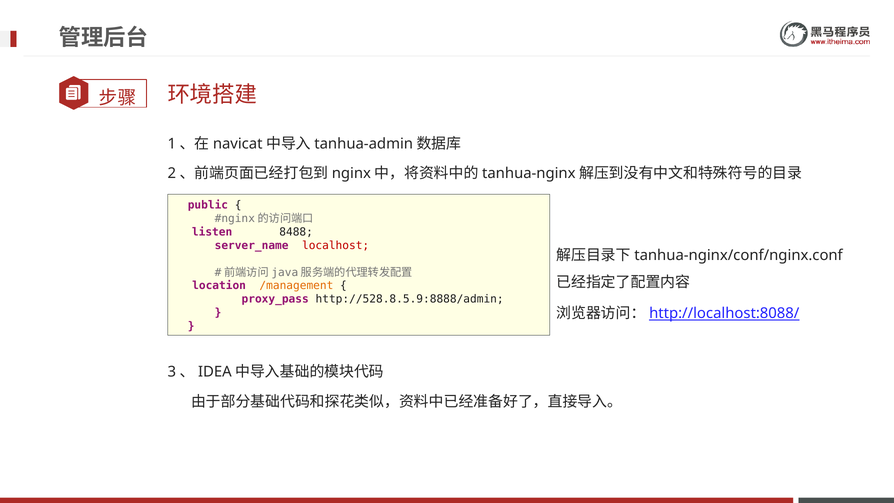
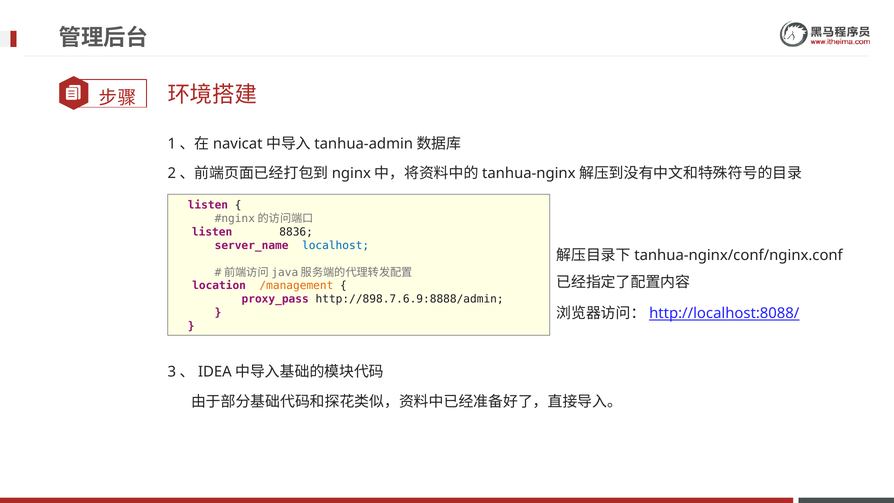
public at (208, 205): public -> listen
8488: 8488 -> 8836
localhost colour: red -> blue
http://528.8.5.9:8888/admin: http://528.8.5.9:8888/admin -> http://898.7.6.9:8888/admin
